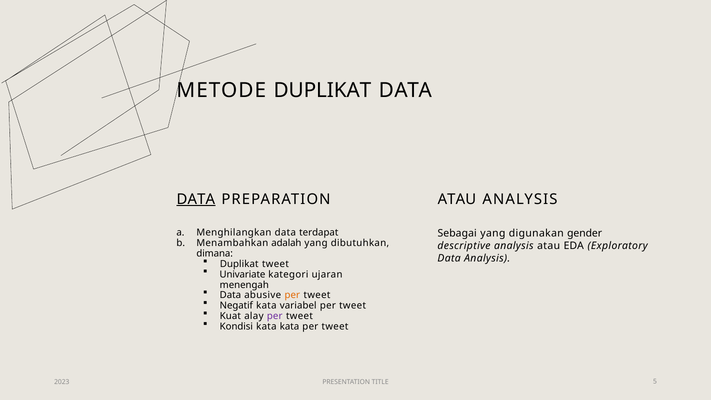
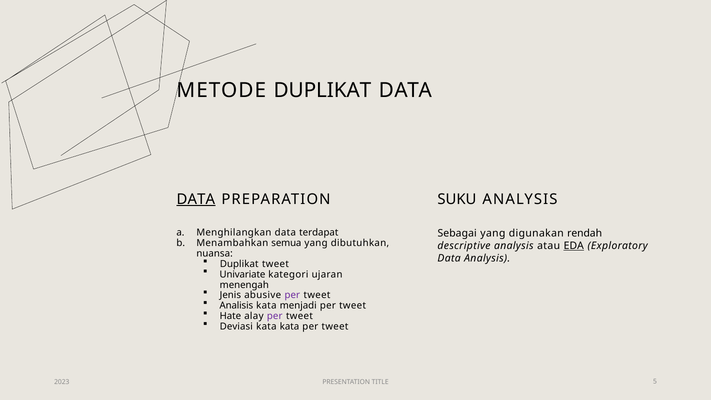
ATAU at (457, 199): ATAU -> SUKU
gender: gender -> rendah
adalah: adalah -> semua
EDA underline: none -> present
dimana: dimana -> nuansa
Data at (230, 295): Data -> Jenis
per at (292, 295) colour: orange -> purple
Negatif: Negatif -> Analisis
variabel: variabel -> menjadi
Kuat: Kuat -> Hate
Kondisi: Kondisi -> Deviasi
